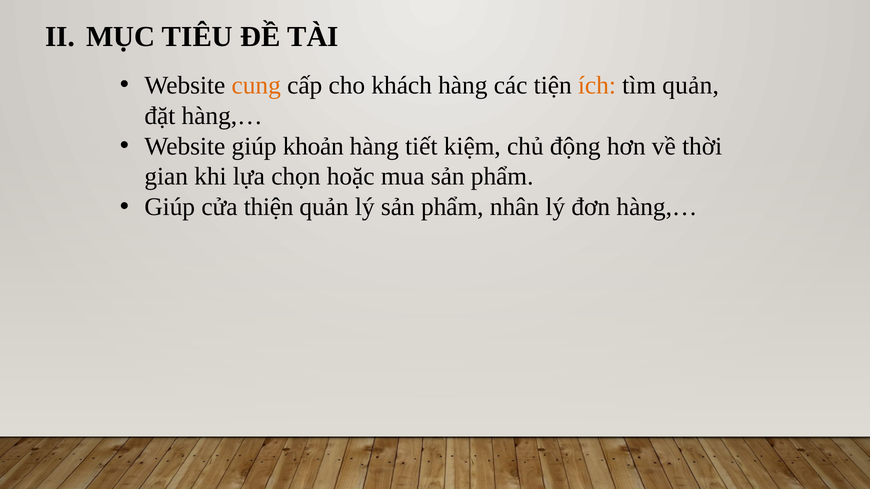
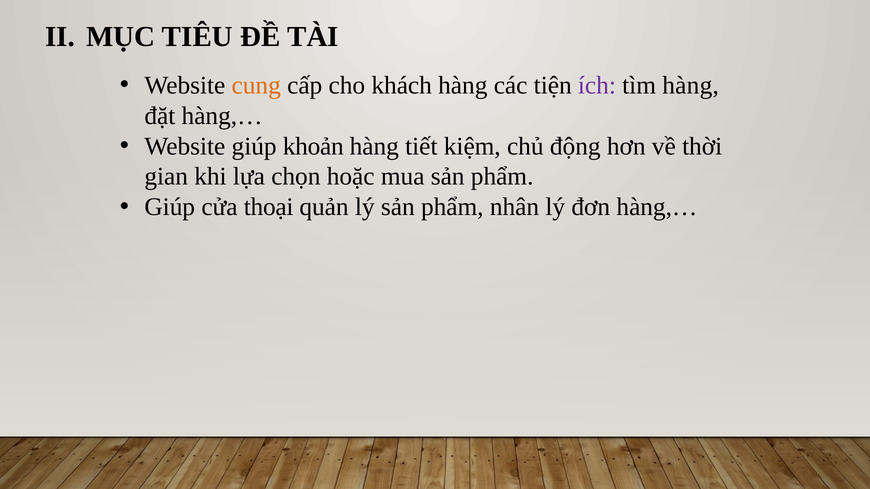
ích colour: orange -> purple
tìm quản: quản -> hàng
thiện: thiện -> thoại
